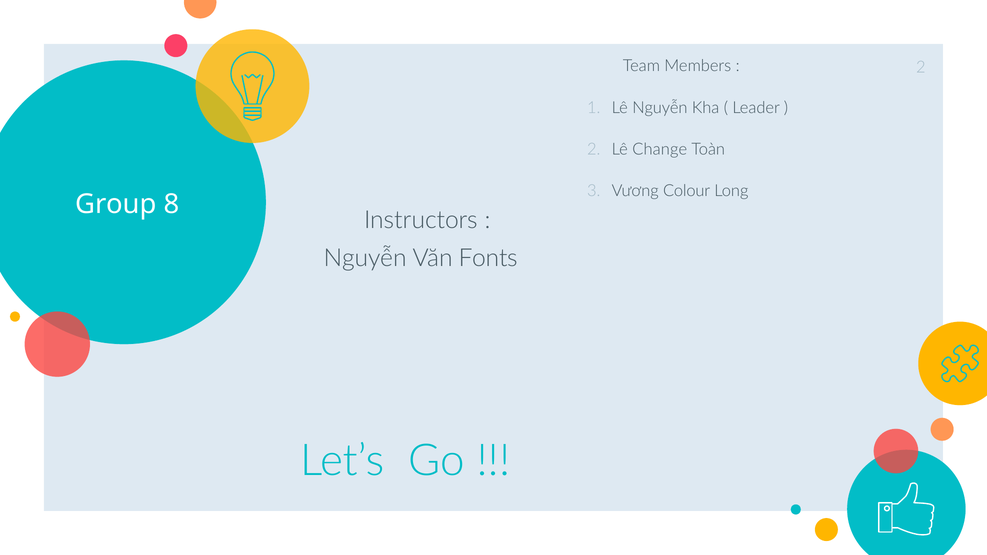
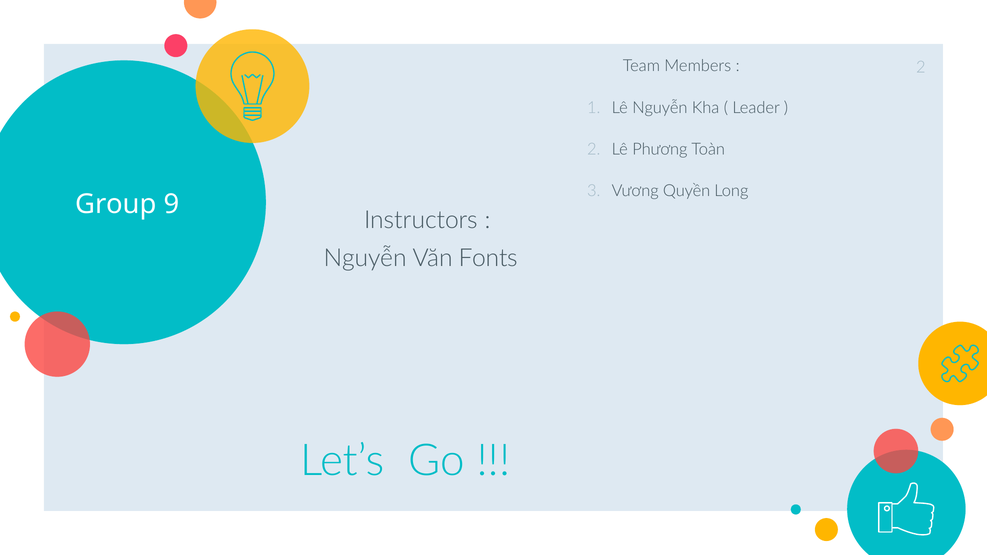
Change: Change -> Phương
Colour: Colour -> Quyền
8: 8 -> 9
